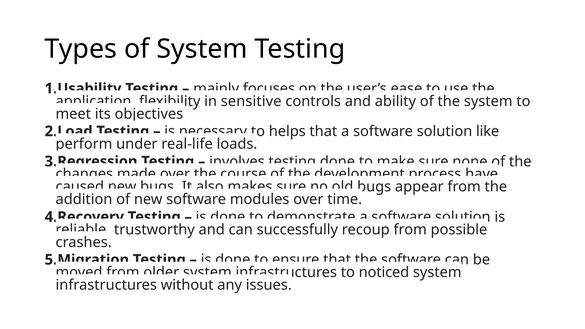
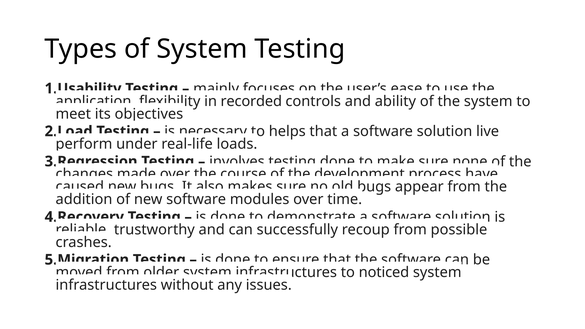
sensitive: sensitive -> recorded
like: like -> live
